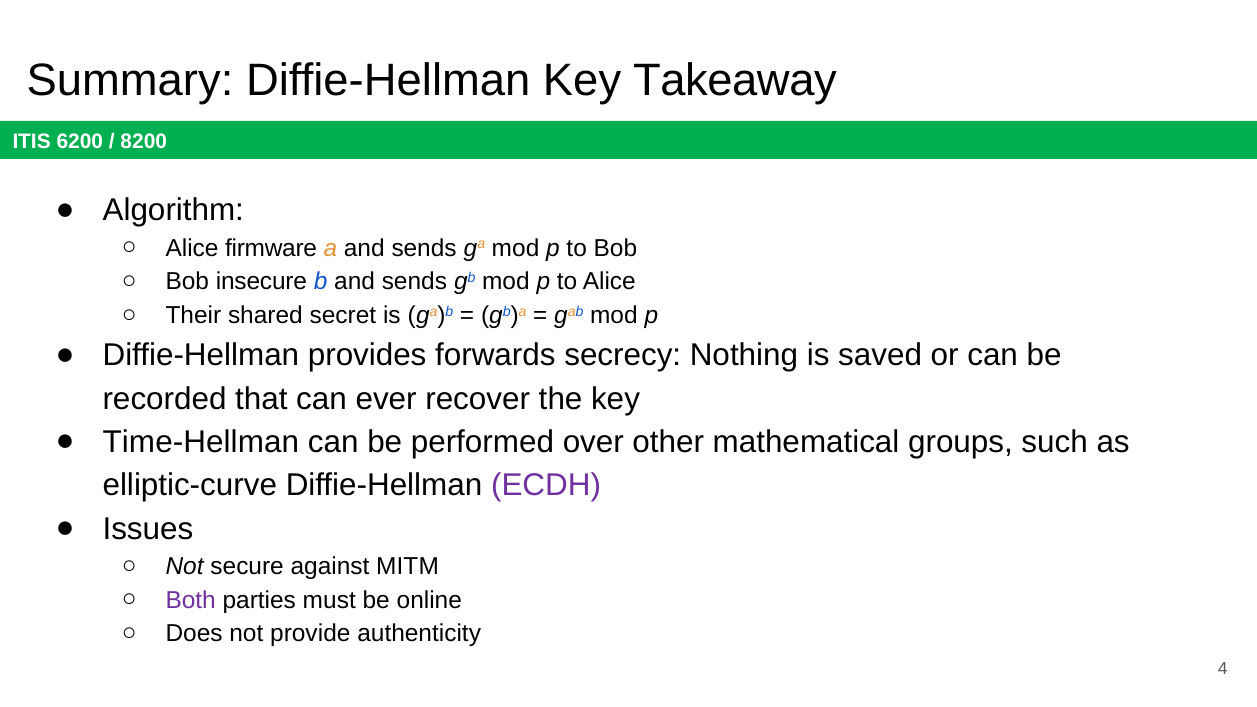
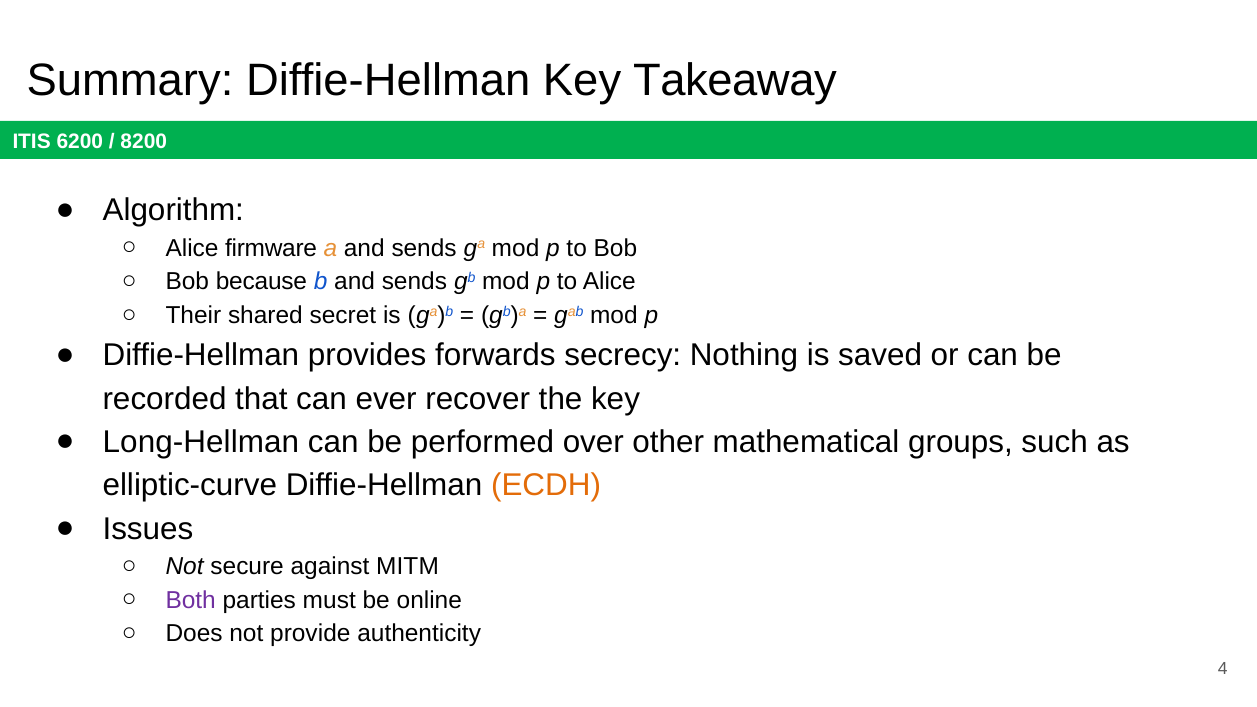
insecure: insecure -> because
Time-Hellman: Time-Hellman -> Long-Hellman
ECDH colour: purple -> orange
